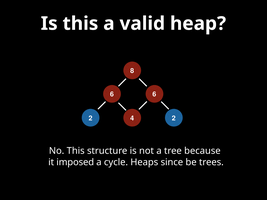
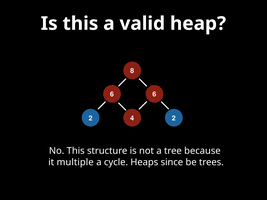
imposed: imposed -> multiple
